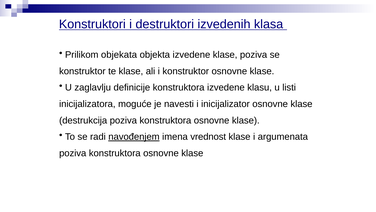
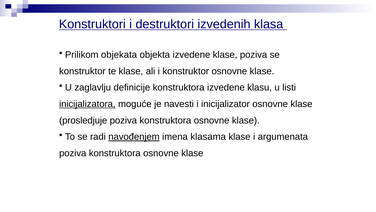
inicijalizatora underline: none -> present
destrukcija: destrukcija -> prosledjuje
vrednost: vrednost -> klasama
